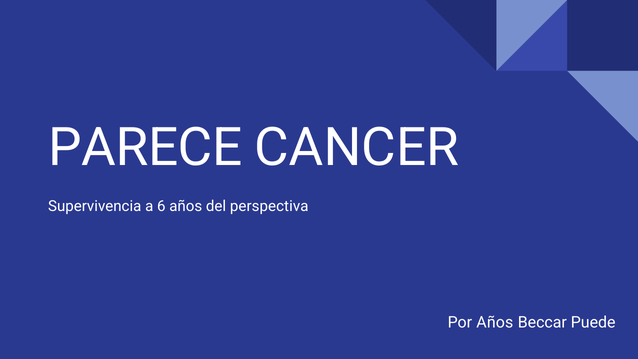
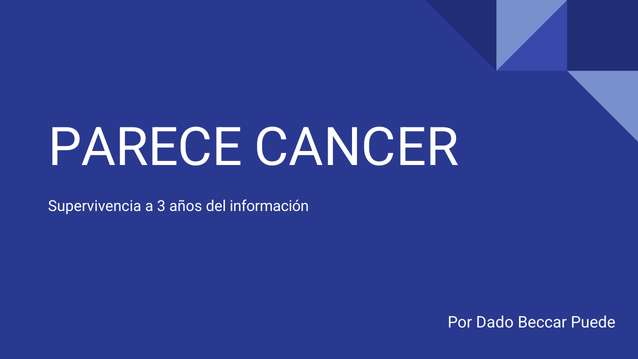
6: 6 -> 3
perspectiva: perspectiva -> información
Por Años: Años -> Dado
